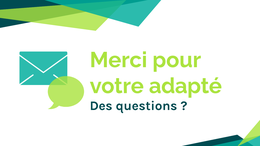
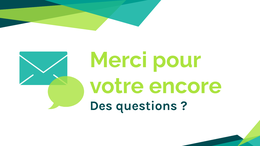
adapté: adapté -> encore
